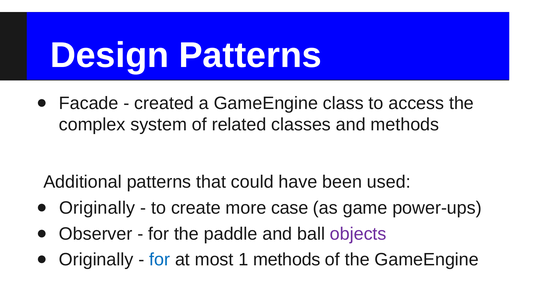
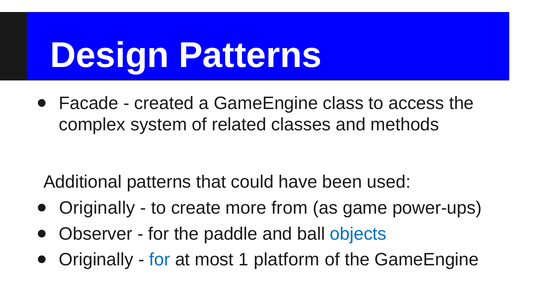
case: case -> from
objects colour: purple -> blue
1 methods: methods -> platform
